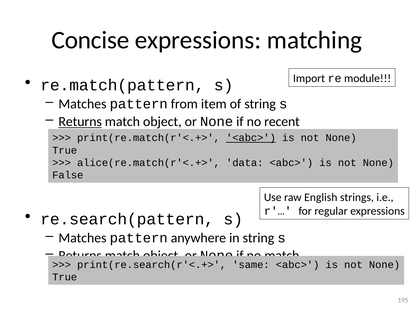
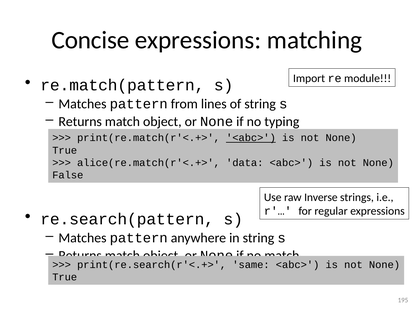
item: item -> lines
Returns at (80, 122) underline: present -> none
recent: recent -> typing
English: English -> Inverse
